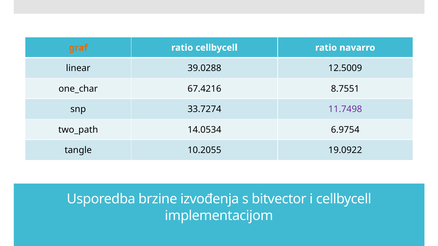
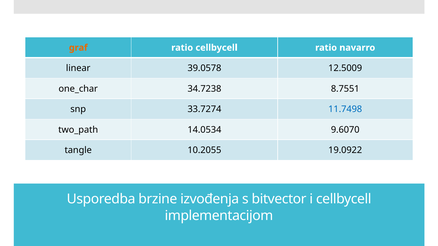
39.0288: 39.0288 -> 39.0578
67.4216: 67.4216 -> 34.7238
11.7498 colour: purple -> blue
6.9754: 6.9754 -> 9.6070
